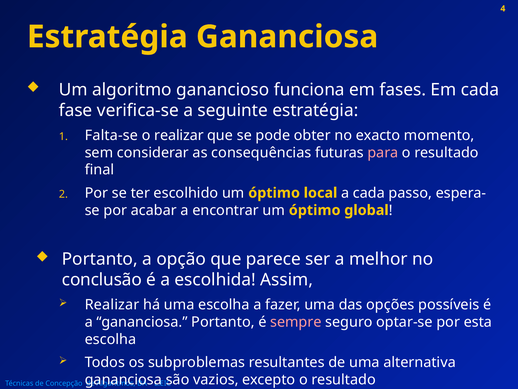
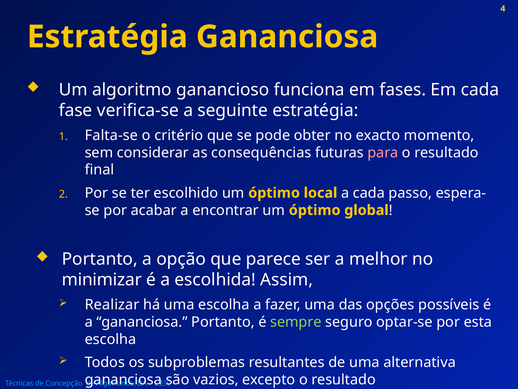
o realizar: realizar -> critério
conclusão: conclusão -> minimizar
sempre colour: pink -> light green
